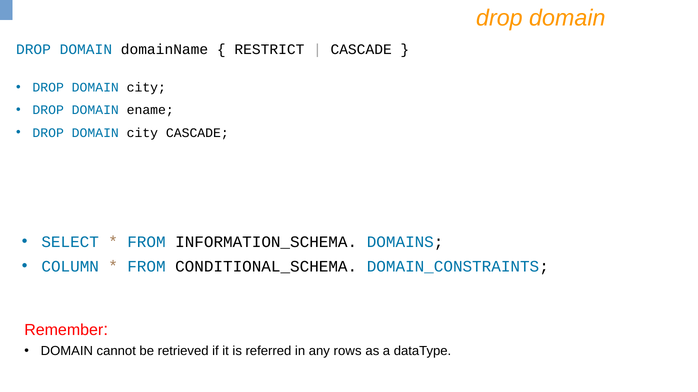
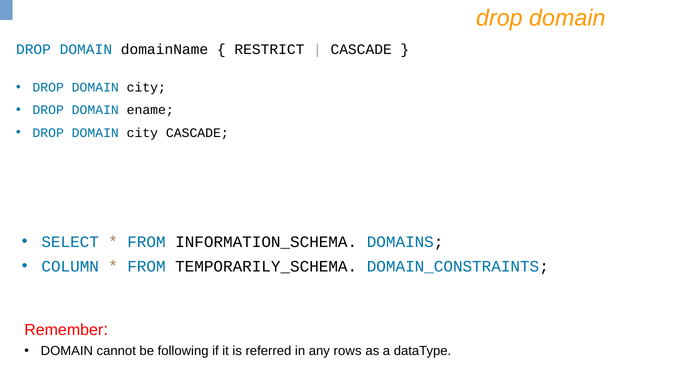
CONDITIONAL_SCHEMA: CONDITIONAL_SCHEMA -> TEMPORARILY_SCHEMA
retrieved: retrieved -> following
